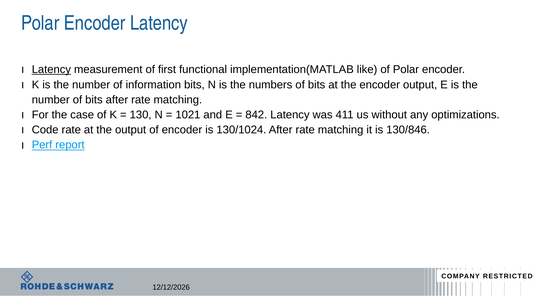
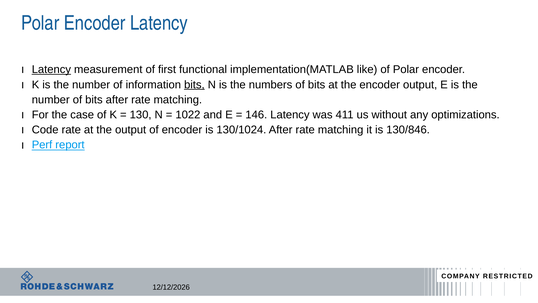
bits at (194, 85) underline: none -> present
1021: 1021 -> 1022
842: 842 -> 146
